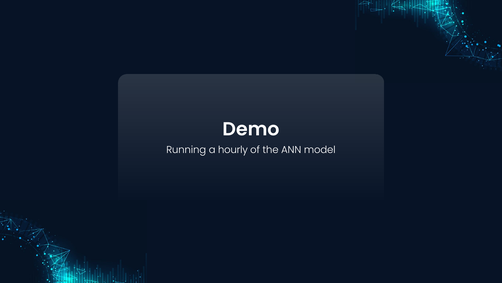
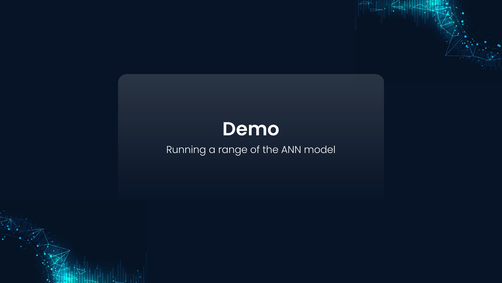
hourly: hourly -> range
